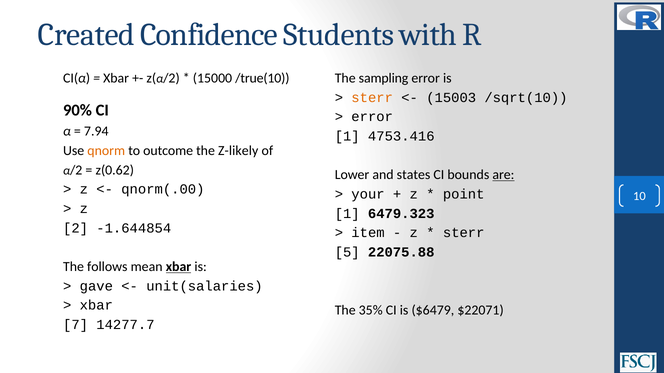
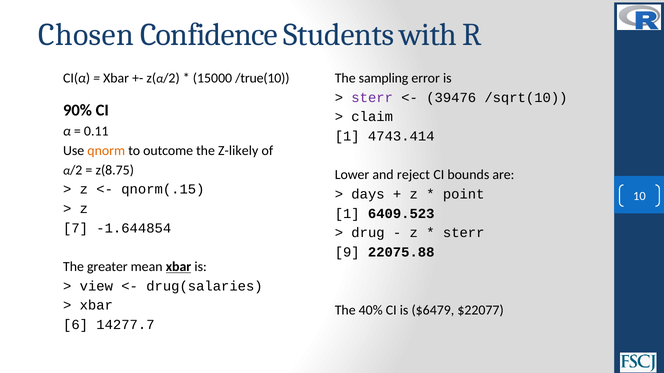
Created: Created -> Chosen
sterr at (372, 98) colour: orange -> purple
15003: 15003 -> 39476
error at (372, 117): error -> claim
7.94: 7.94 -> 0.11
4753.416: 4753.416 -> 4743.414
z(0.62: z(0.62 -> z(8.75
states: states -> reject
are underline: present -> none
qnorm(.00: qnorm(.00 -> qnorm(.15
your: your -> days
6479.323: 6479.323 -> 6409.523
2: 2 -> 7
item: item -> drug
5: 5 -> 9
follows: follows -> greater
gave: gave -> view
unit(salaries: unit(salaries -> drug(salaries
35%: 35% -> 40%
$22071: $22071 -> $22077
7: 7 -> 6
